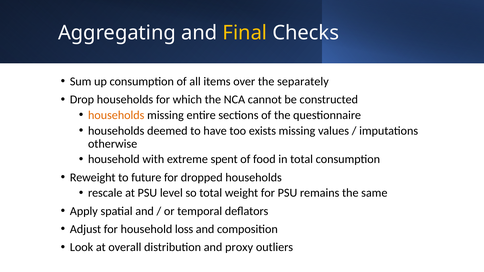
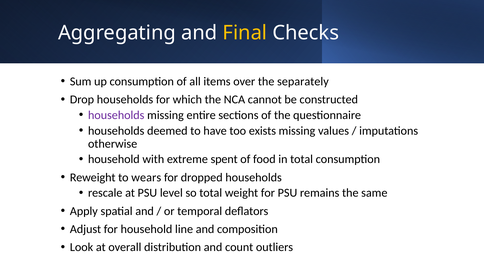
households at (116, 115) colour: orange -> purple
future: future -> wears
loss: loss -> line
proxy: proxy -> count
